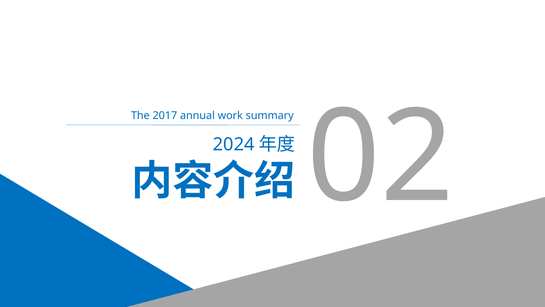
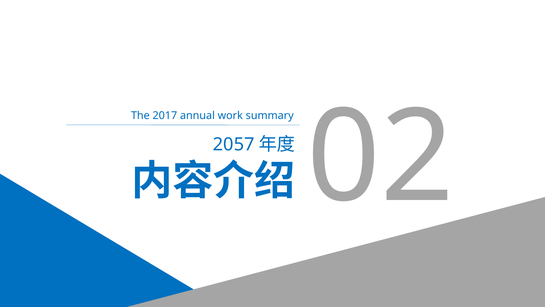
2024: 2024 -> 2057
